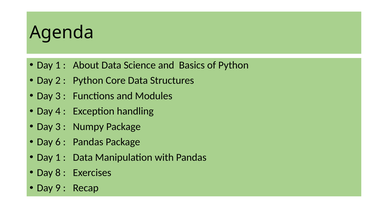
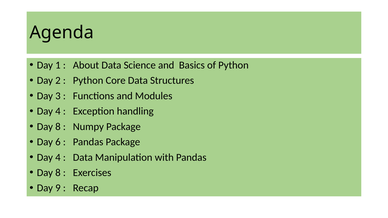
3 at (58, 127): 3 -> 8
1 at (58, 157): 1 -> 4
